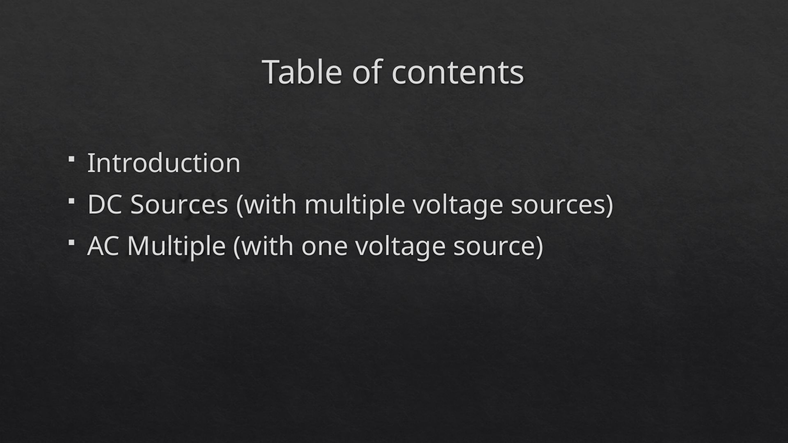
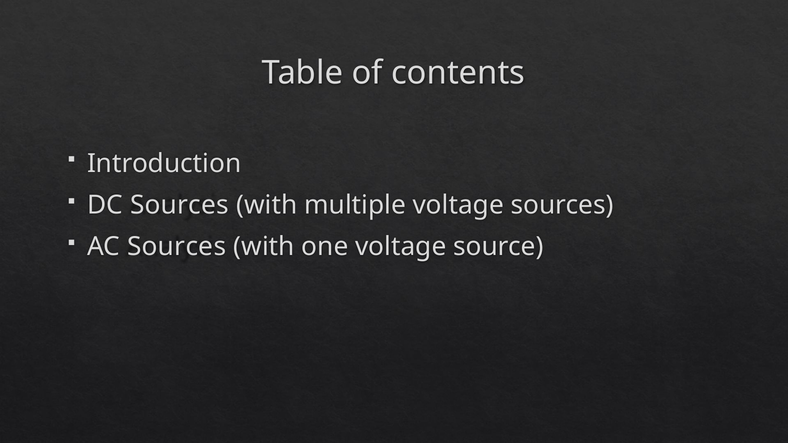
AC Multiple: Multiple -> Sources
